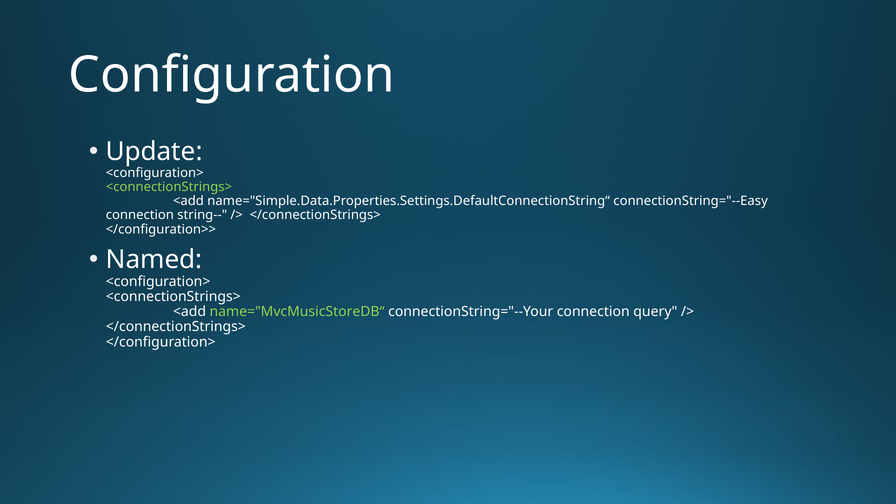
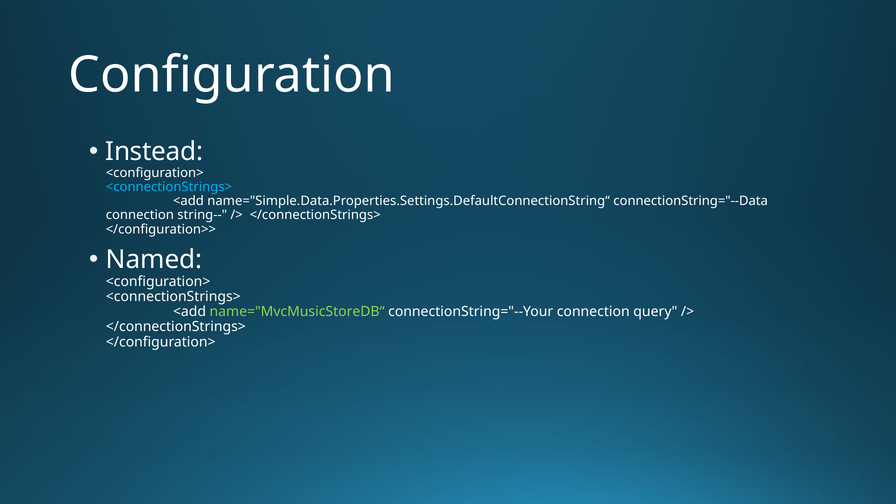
Update: Update -> Instead
<connectionStrings> at (169, 187) colour: light green -> light blue
connectionString="--Easy: connectionString="--Easy -> connectionString="--Data
